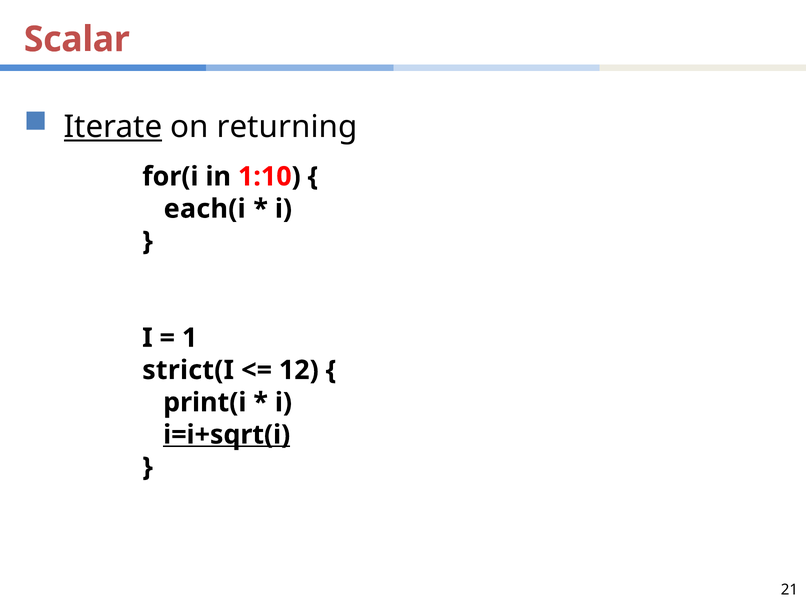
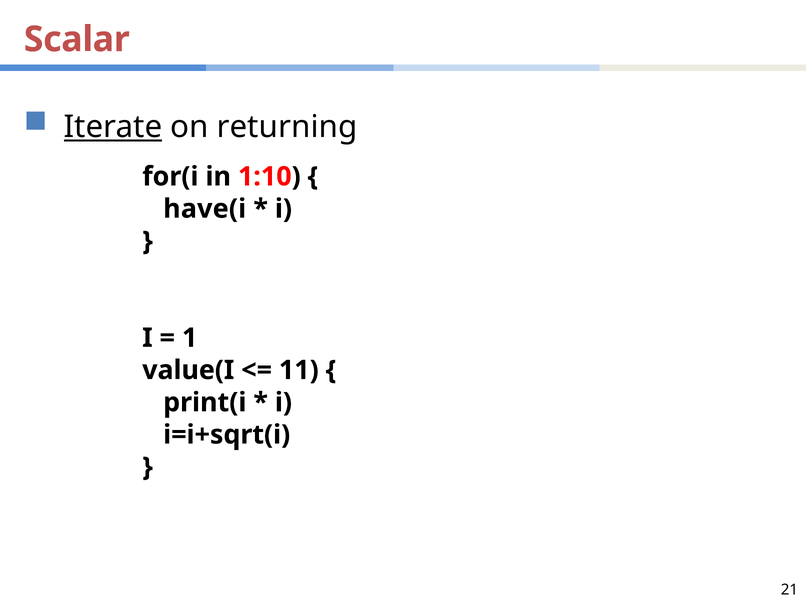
each(i: each(i -> have(i
strict(I: strict(I -> value(I
12: 12 -> 11
i=i+sqrt(i underline: present -> none
